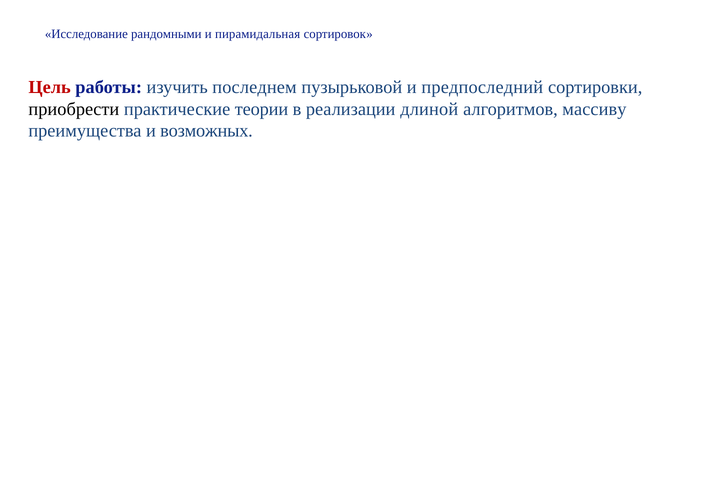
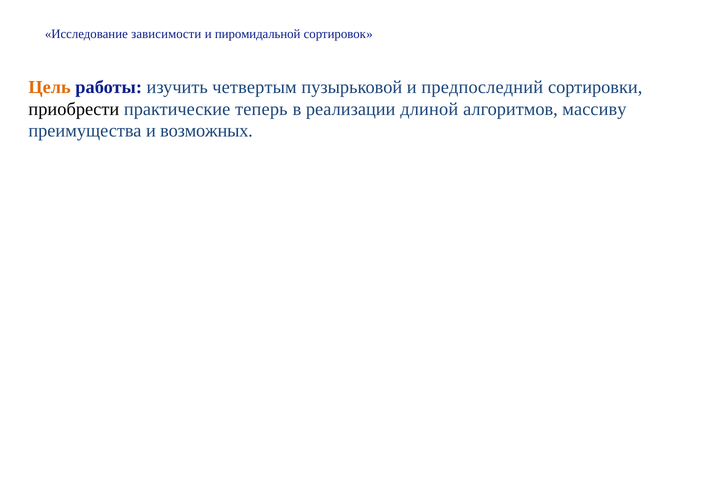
рандомными: рандомными -> зависимости
пирамидальная: пирамидальная -> пиромидальной
Цель colour: red -> orange
последнем: последнем -> четвертым
теории: теории -> теперь
